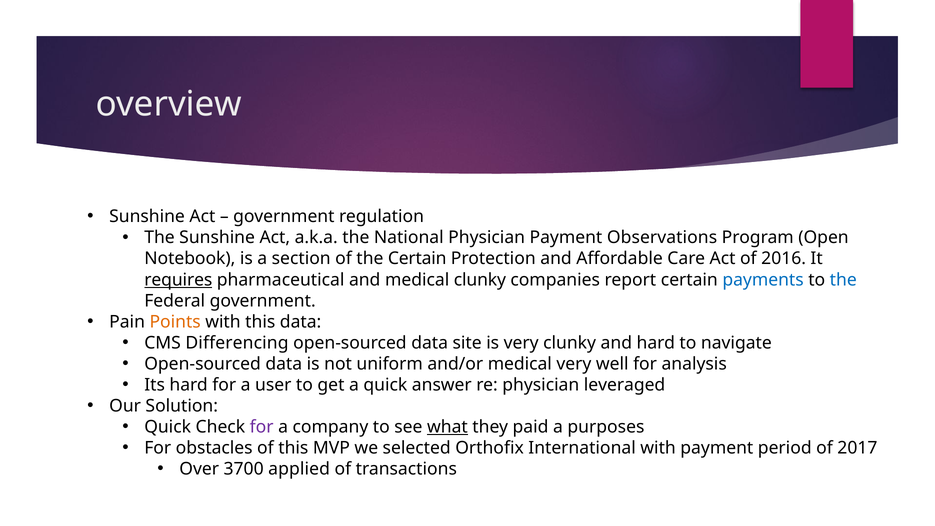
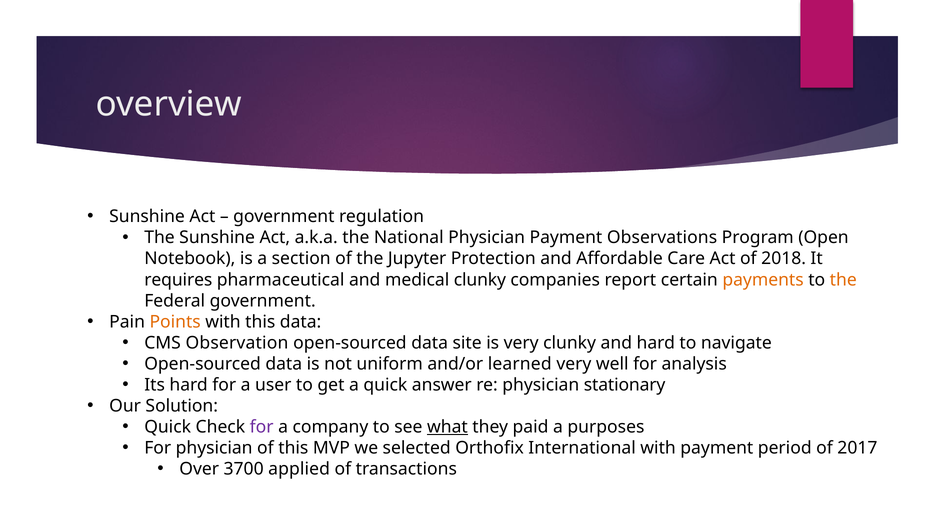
the Certain: Certain -> Jupyter
2016: 2016 -> 2018
requires underline: present -> none
payments colour: blue -> orange
the at (843, 280) colour: blue -> orange
Differencing: Differencing -> Observation
and/or medical: medical -> learned
leveraged: leveraged -> stationary
For obstacles: obstacles -> physician
